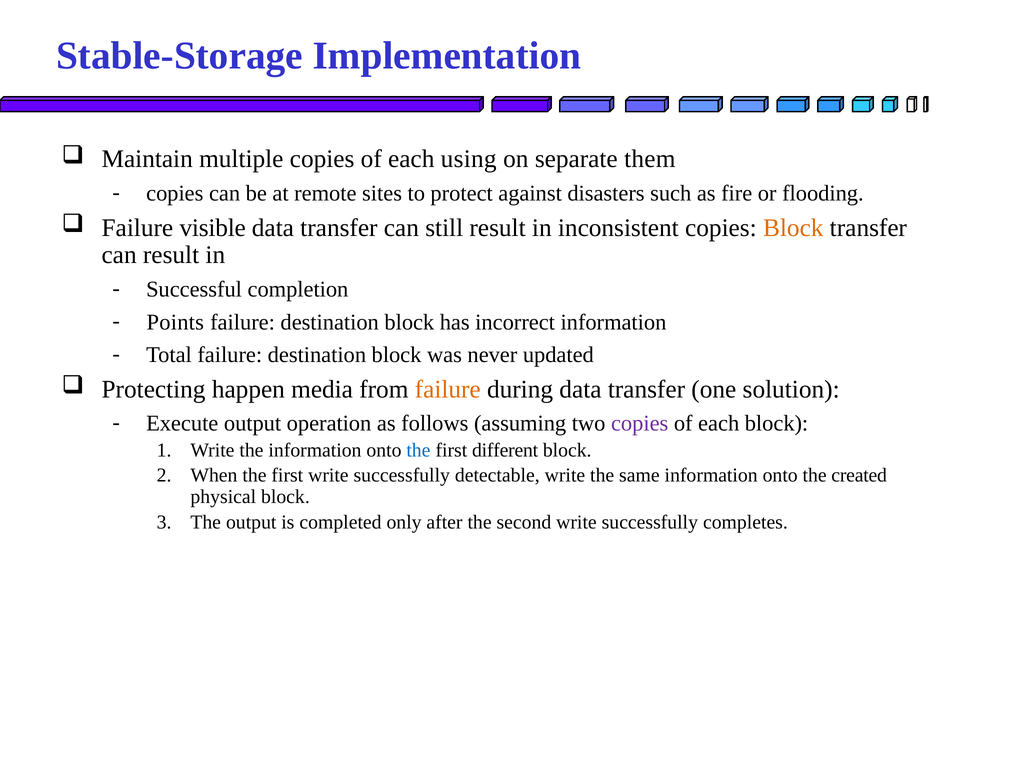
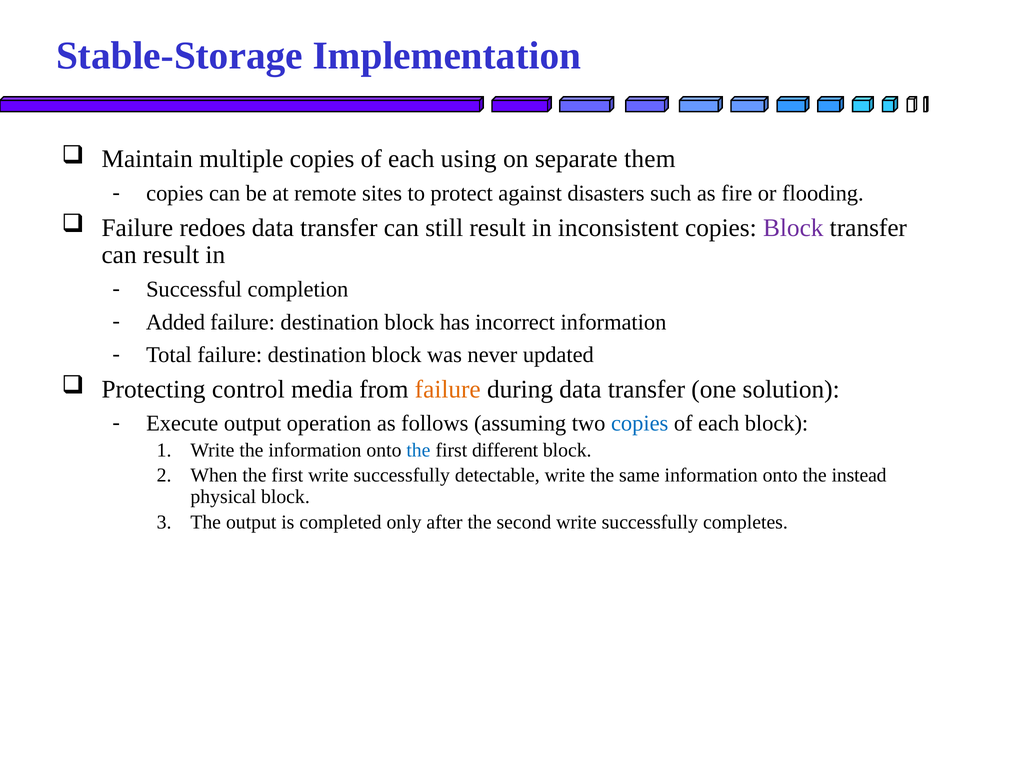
visible: visible -> redoes
Block at (793, 228) colour: orange -> purple
Points: Points -> Added
happen: happen -> control
copies at (640, 423) colour: purple -> blue
created: created -> instead
